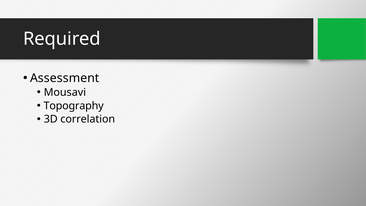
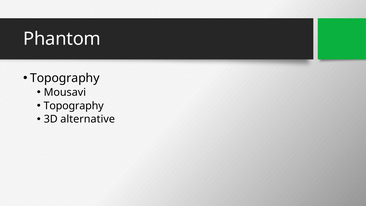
Required: Required -> Phantom
Assessment at (65, 78): Assessment -> Topography
correlation: correlation -> alternative
